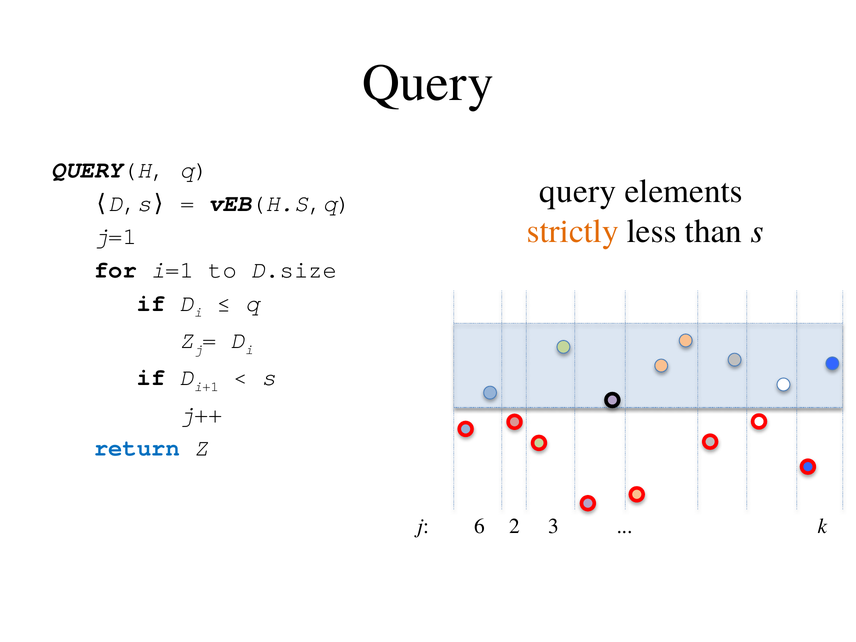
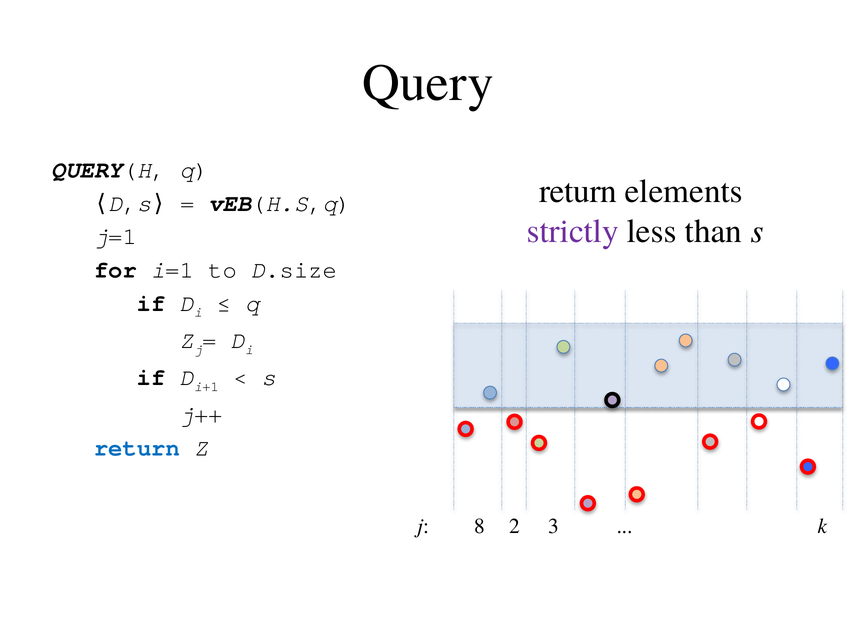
query at (578, 191): query -> return
strictly colour: orange -> purple
6: 6 -> 8
